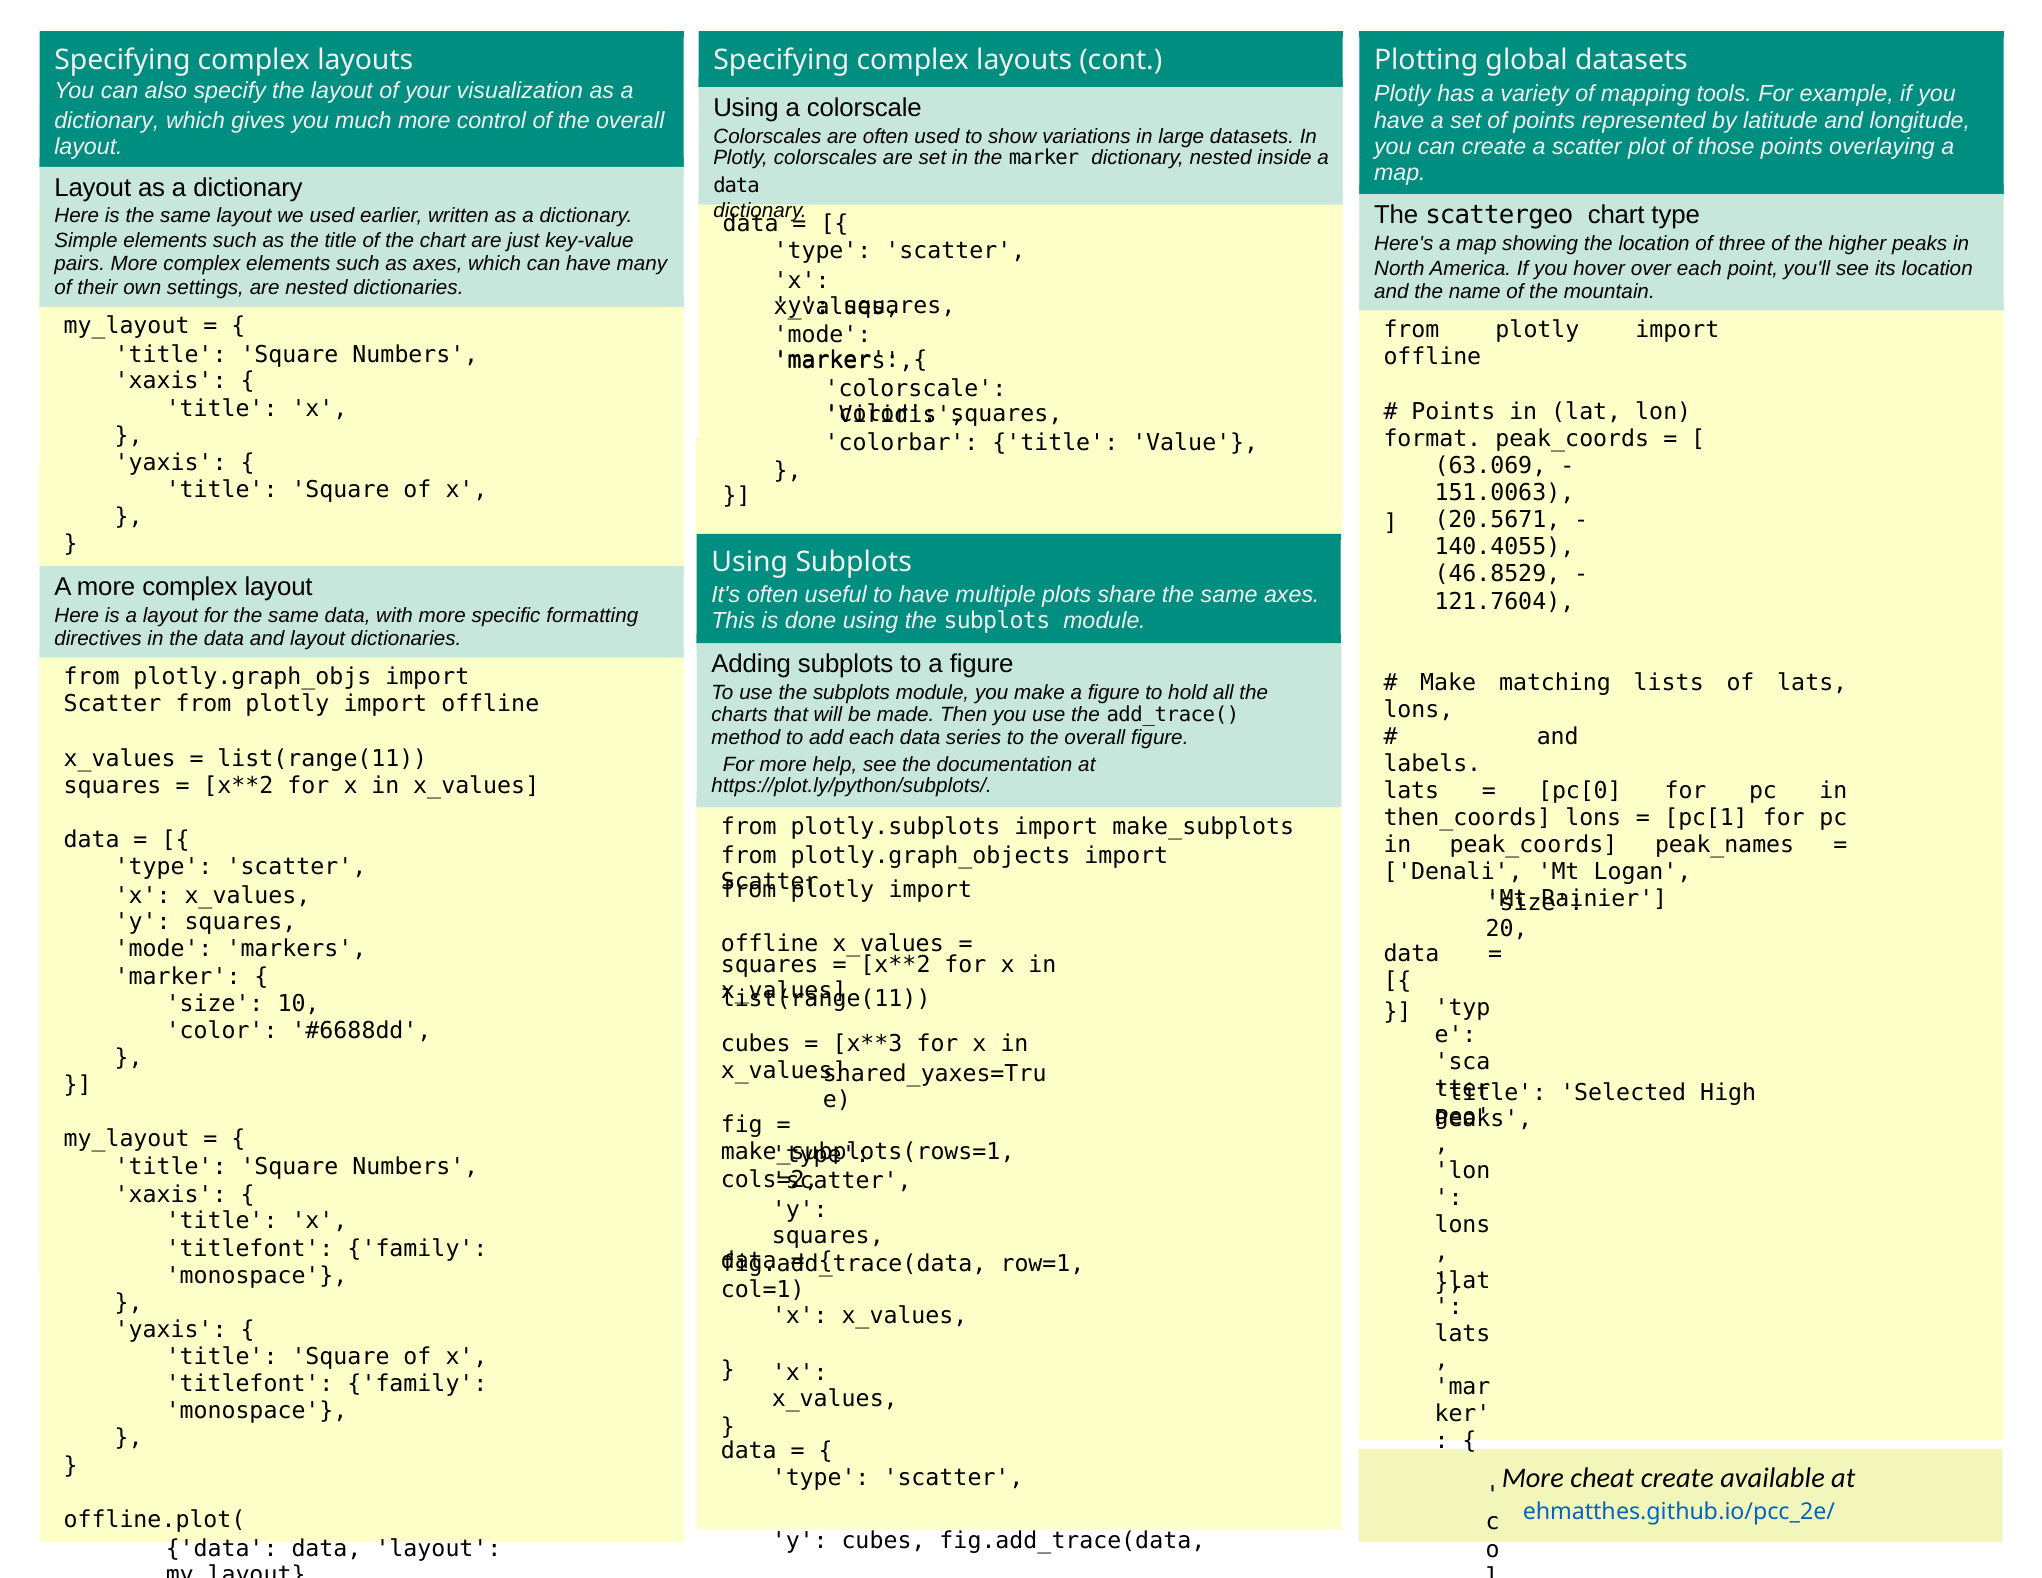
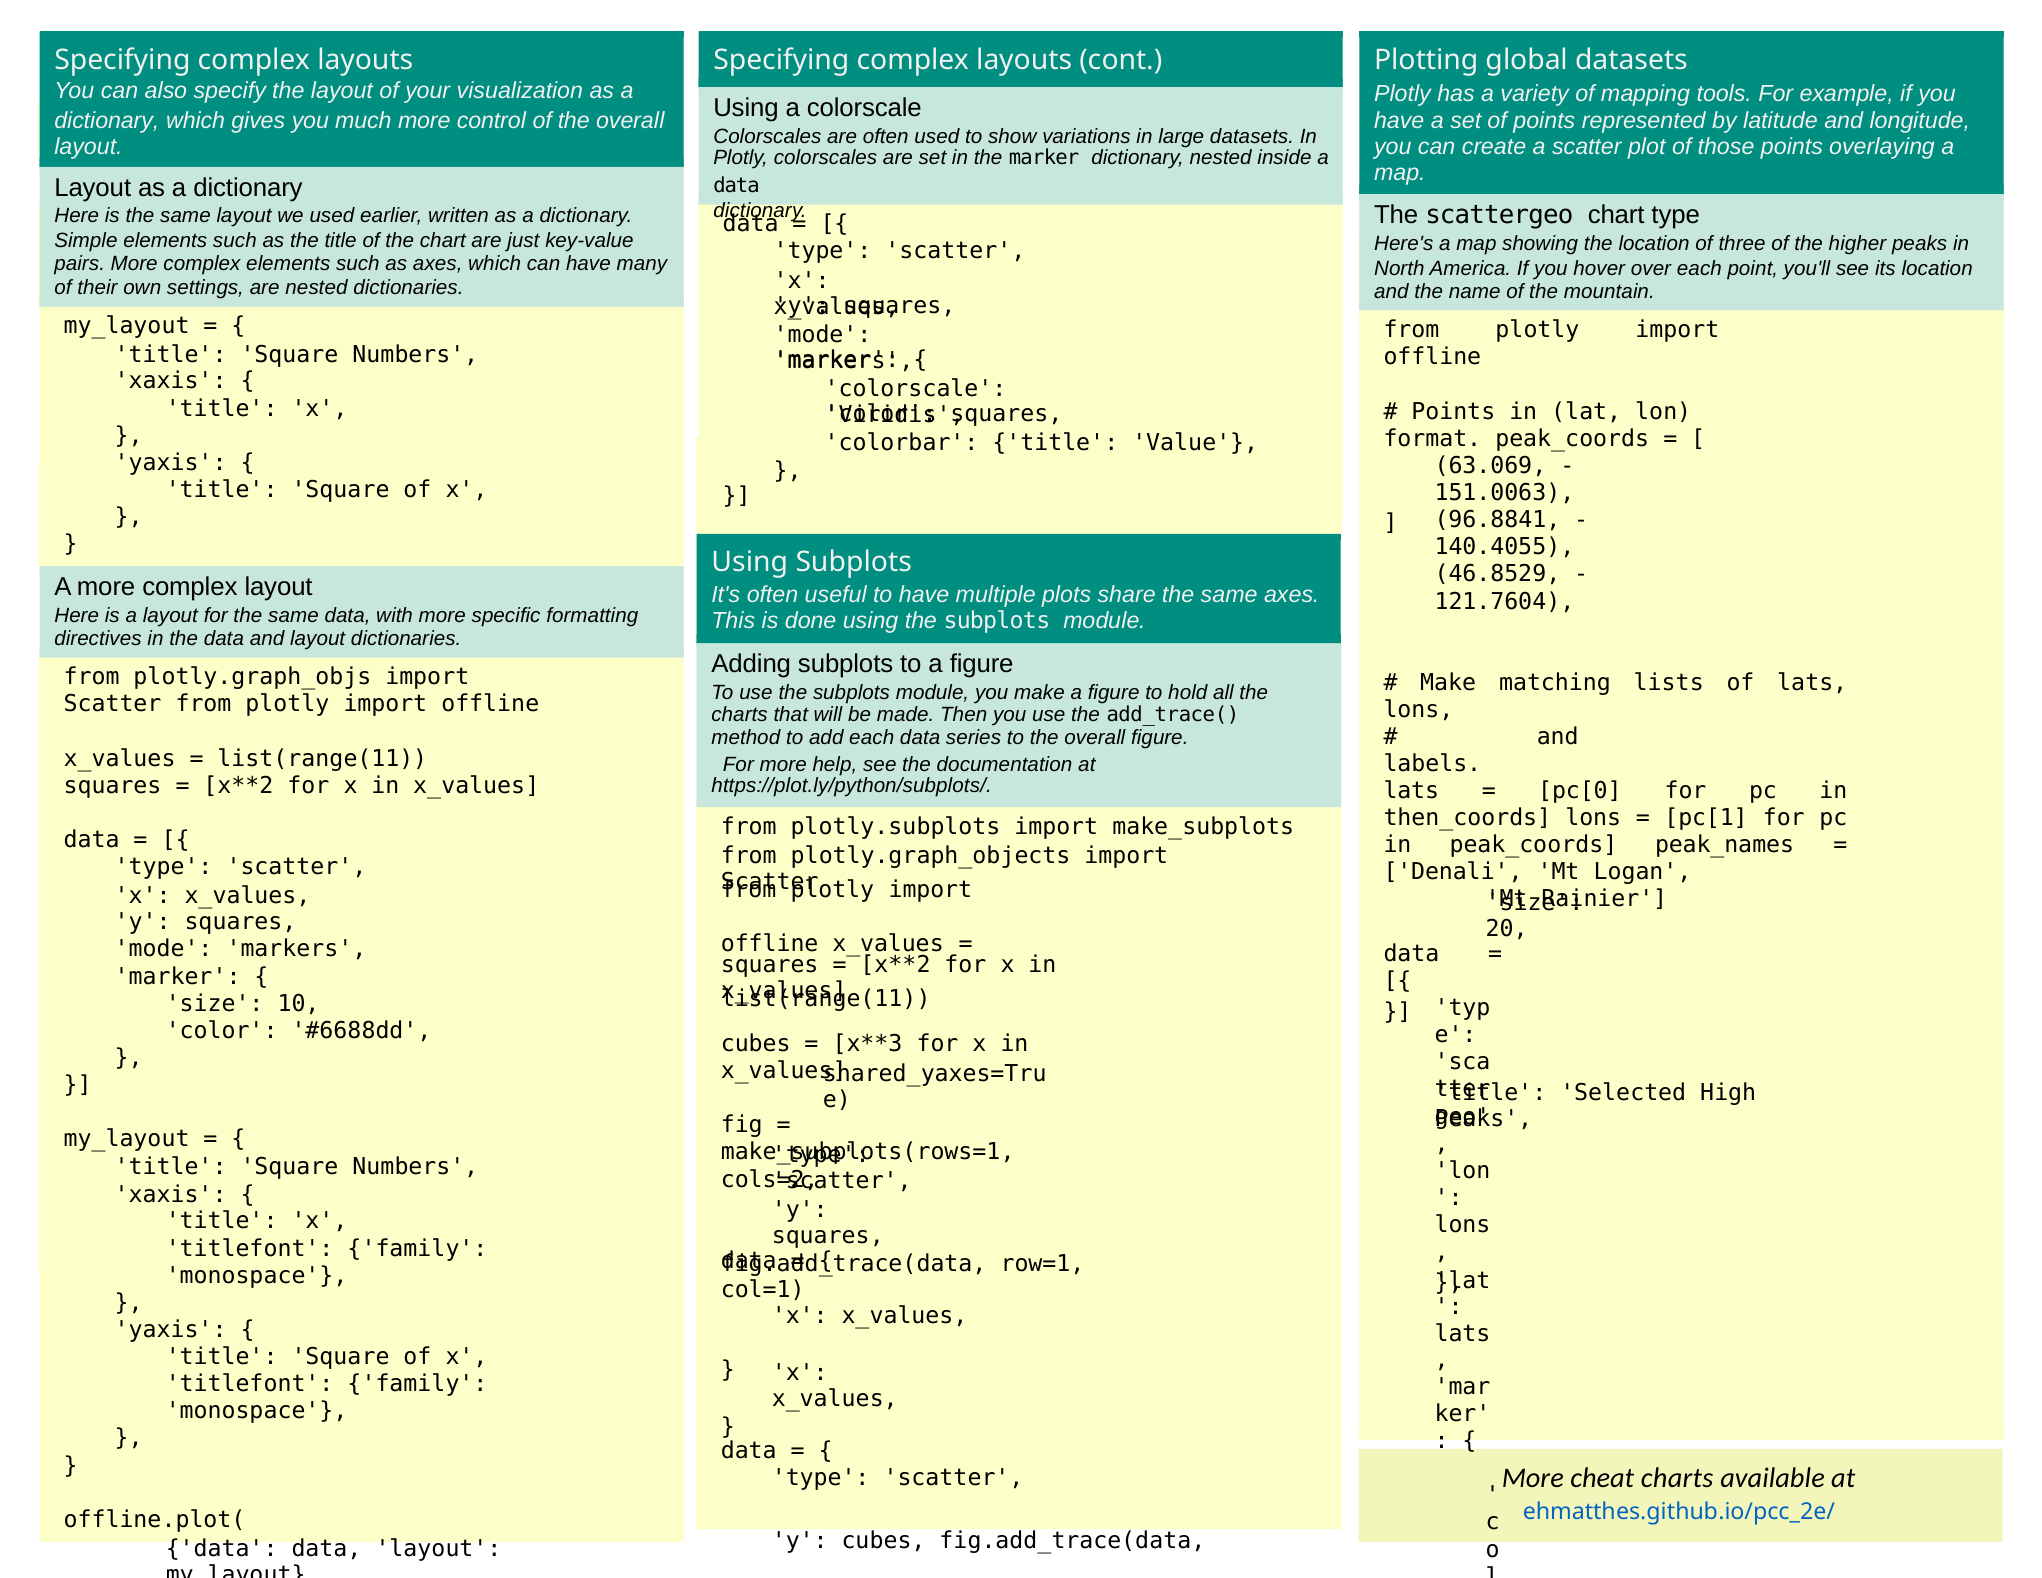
20.5671: 20.5671 -> 96.8841
cheat create: create -> charts
